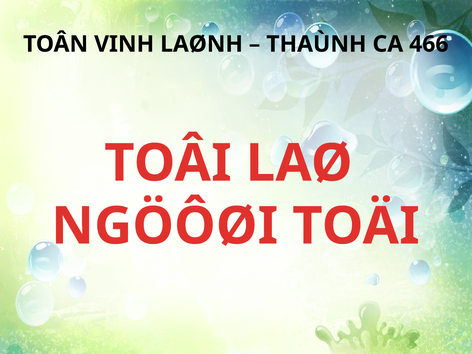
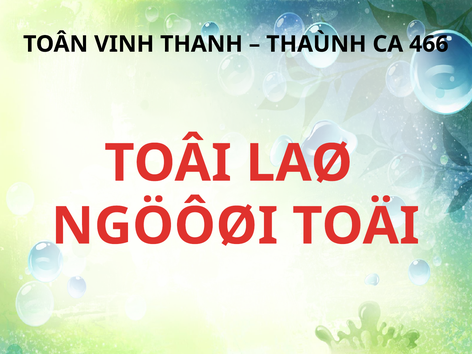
LAØNH: LAØNH -> THANH
